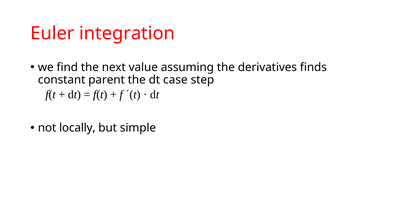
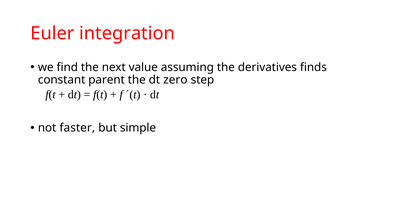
case: case -> zero
locally: locally -> faster
